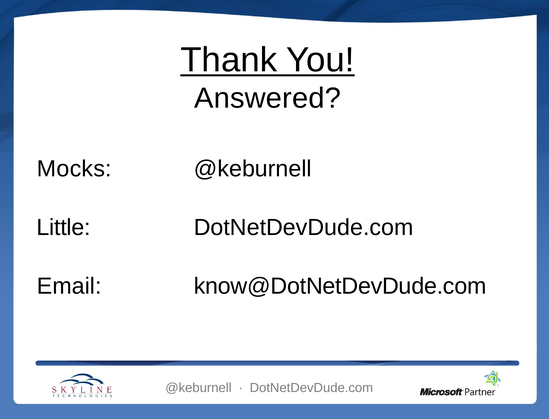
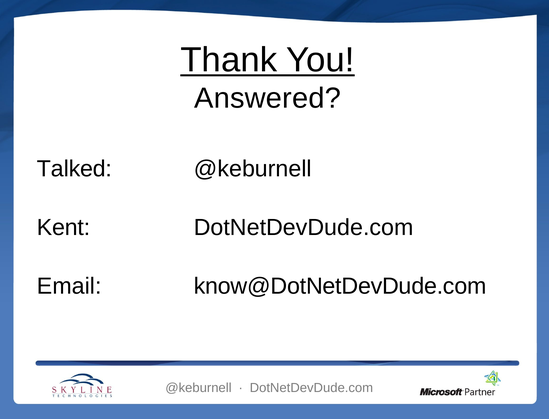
Mocks: Mocks -> Talked
Little: Little -> Kent
